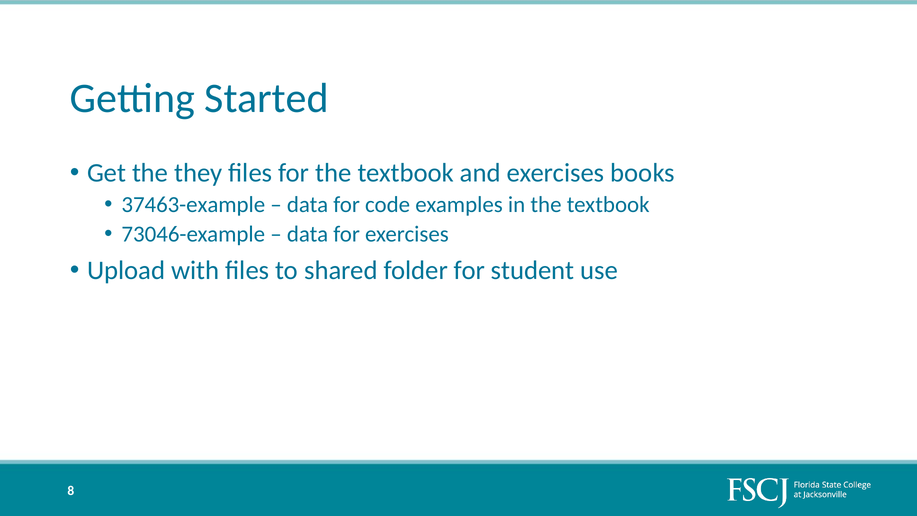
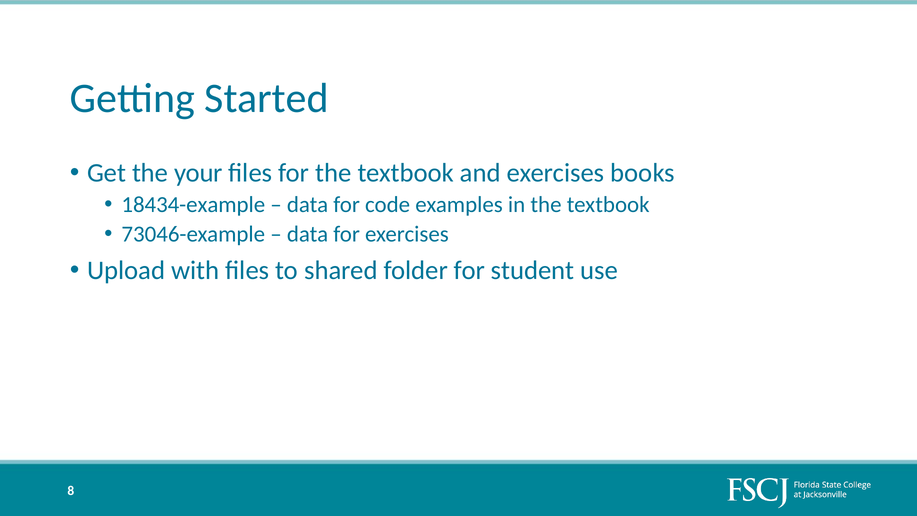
they: they -> your
37463-example: 37463-example -> 18434-example
